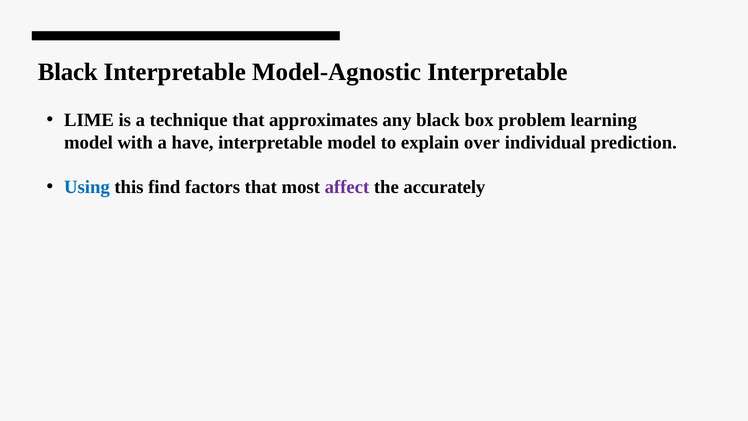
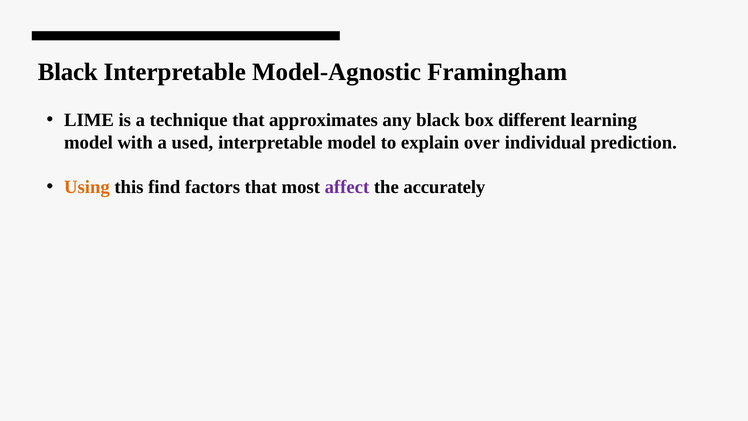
Model-Agnostic Interpretable: Interpretable -> Framingham
problem: problem -> different
have: have -> used
Using colour: blue -> orange
